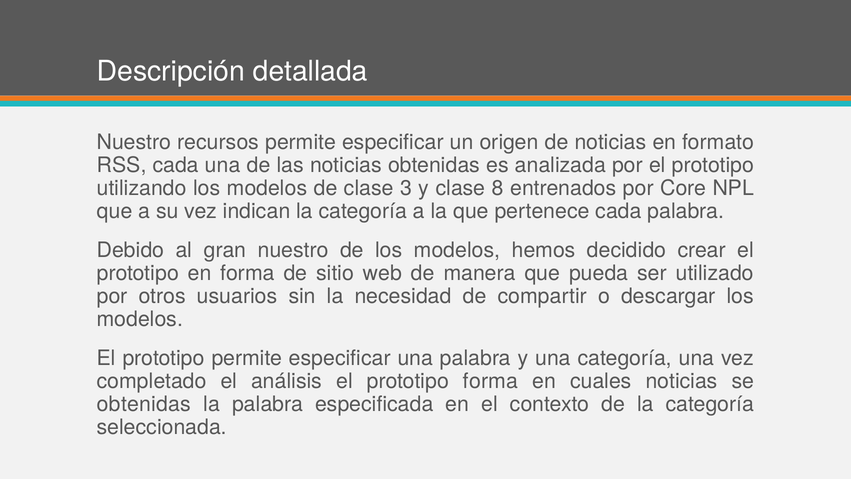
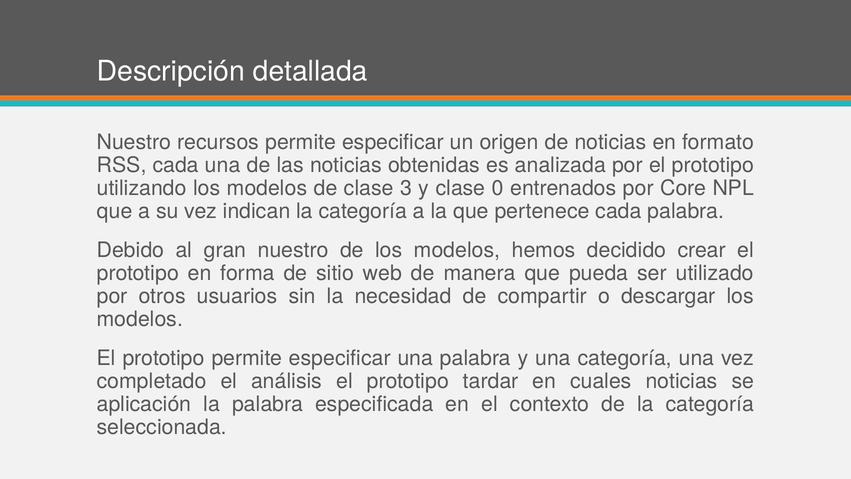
8: 8 -> 0
prototipo forma: forma -> tardar
obtenidas at (144, 404): obtenidas -> aplicación
